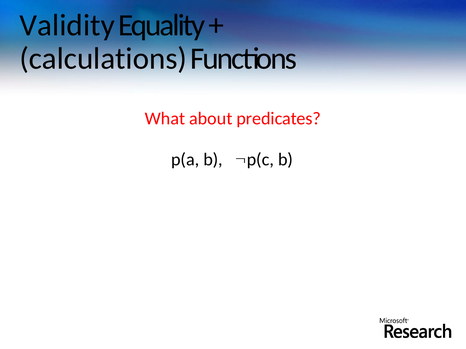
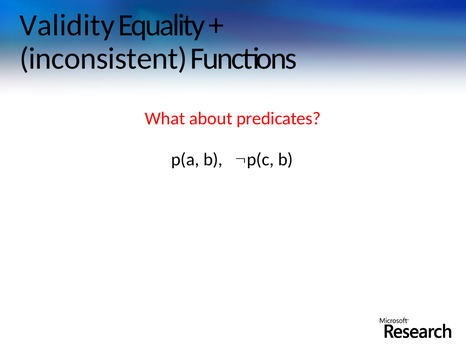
calculations: calculations -> inconsistent
